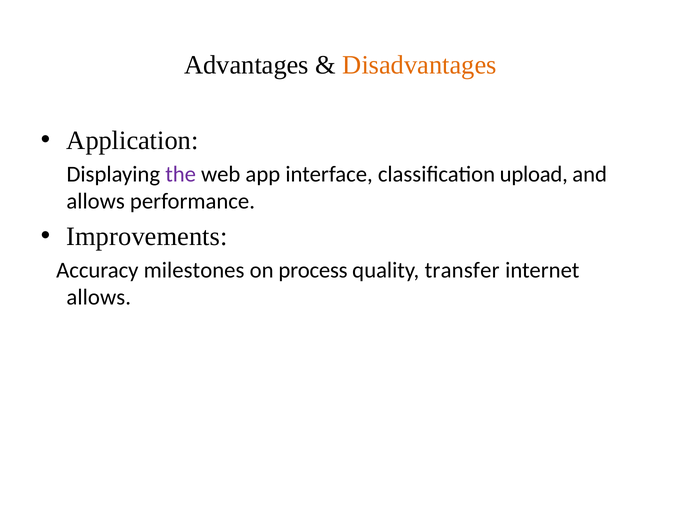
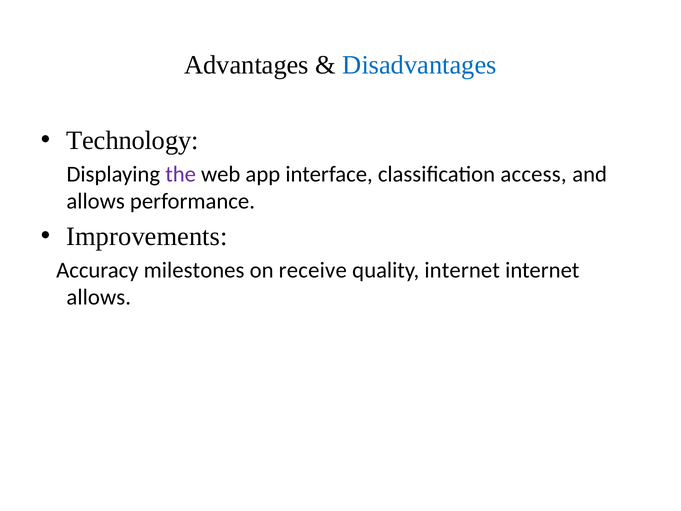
Disadvantages colour: orange -> blue
Application: Application -> Technology
upload: upload -> access
process: process -> receive
quality transfer: transfer -> internet
